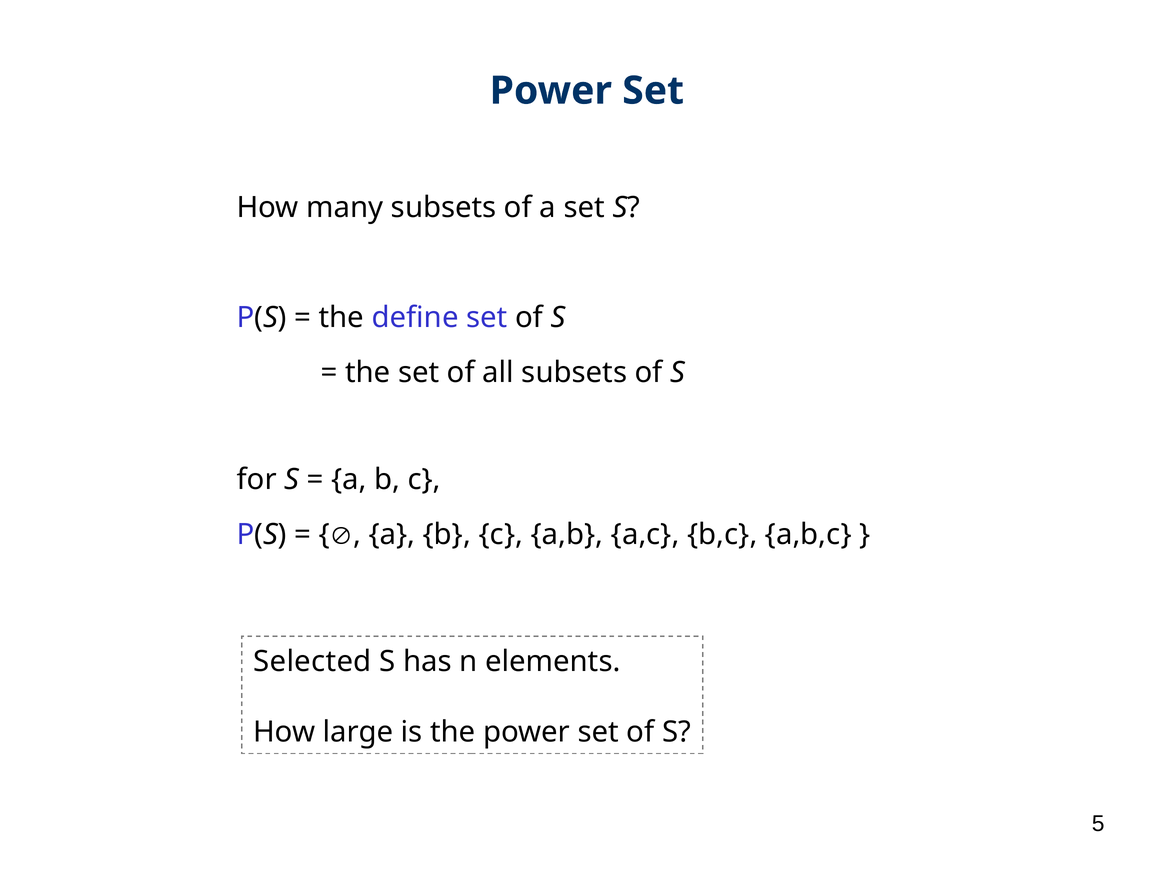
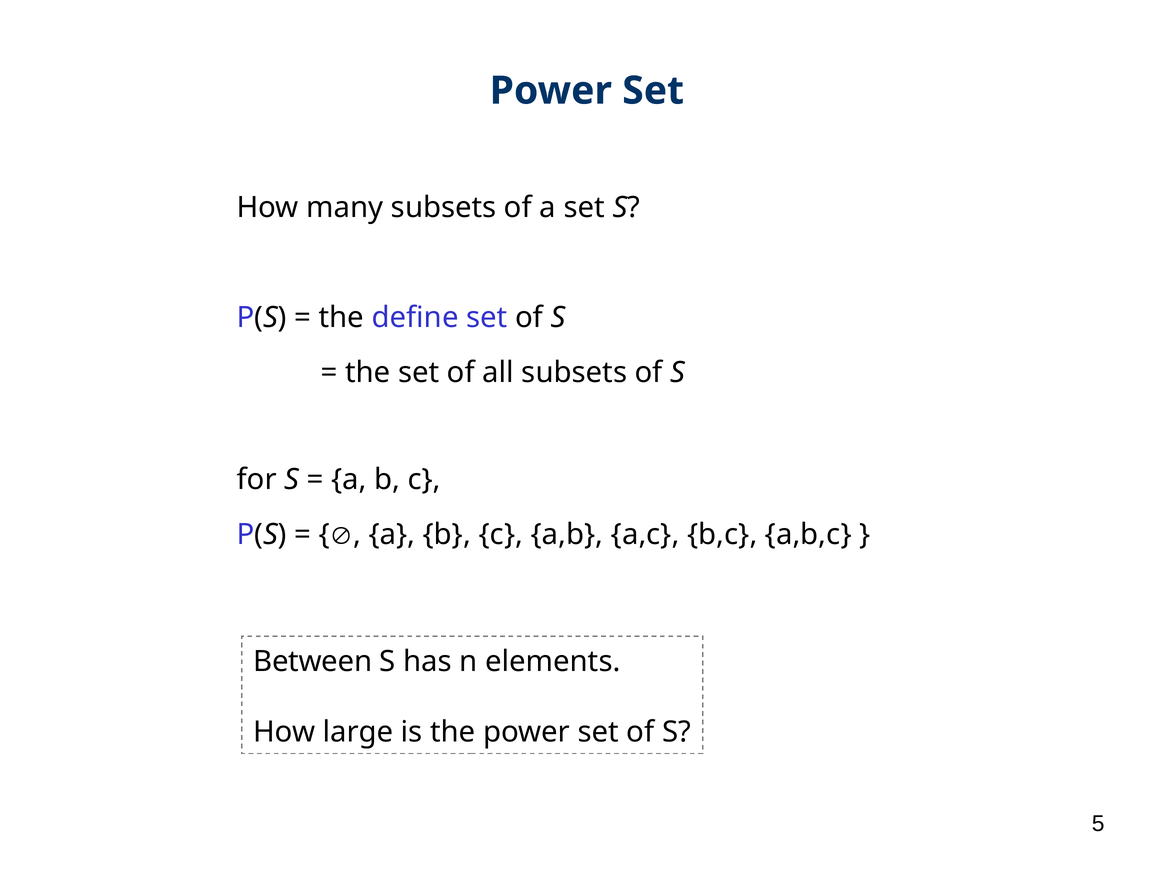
Selected: Selected -> Between
